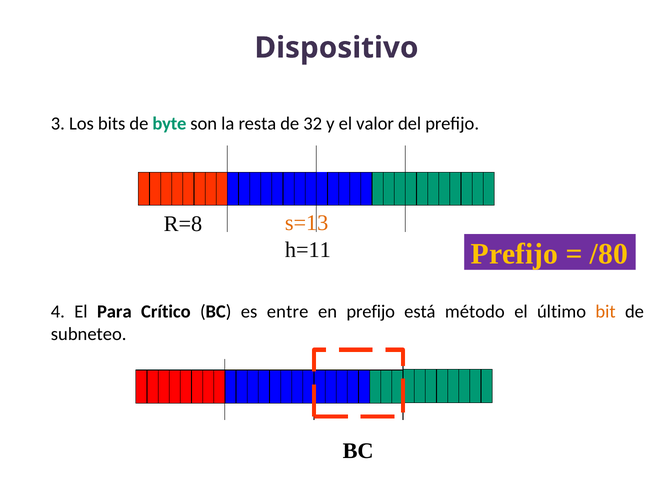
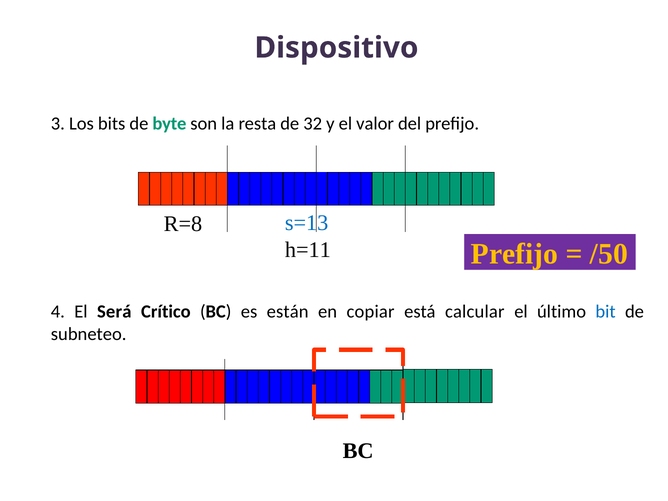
s=13 colour: orange -> blue
/80: /80 -> /50
Para: Para -> Será
entre: entre -> están
en prefijo: prefijo -> copiar
método: método -> calcular
bit colour: orange -> blue
